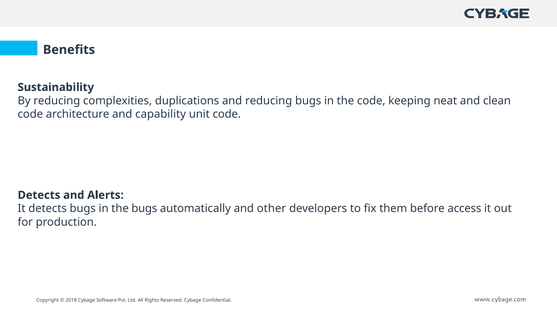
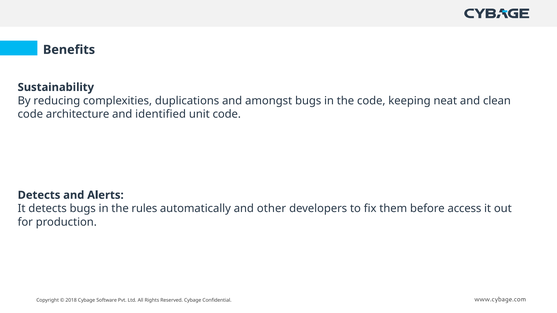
and reducing: reducing -> amongst
capability: capability -> identified
the bugs: bugs -> rules
